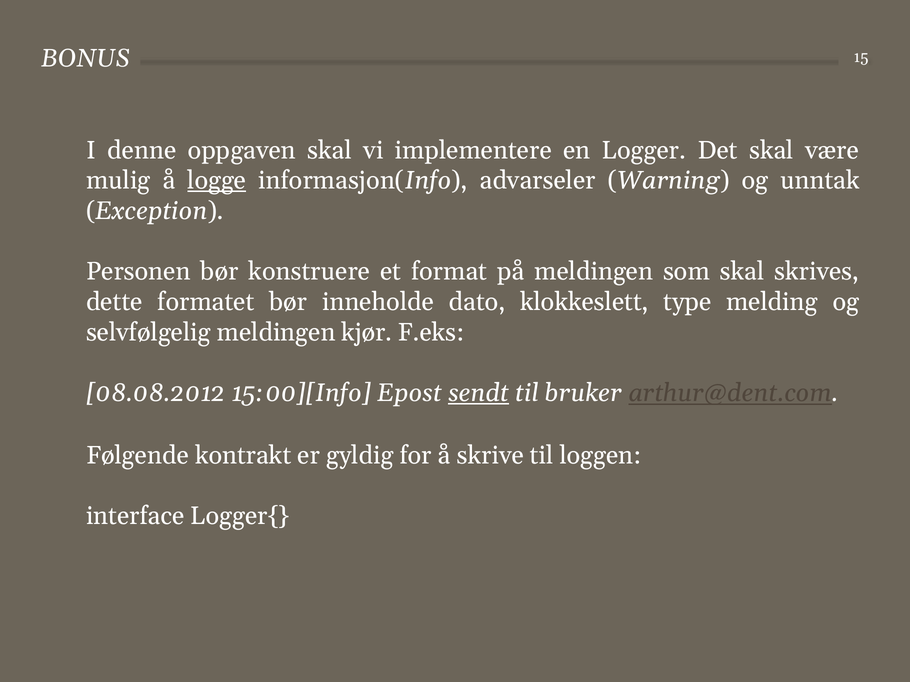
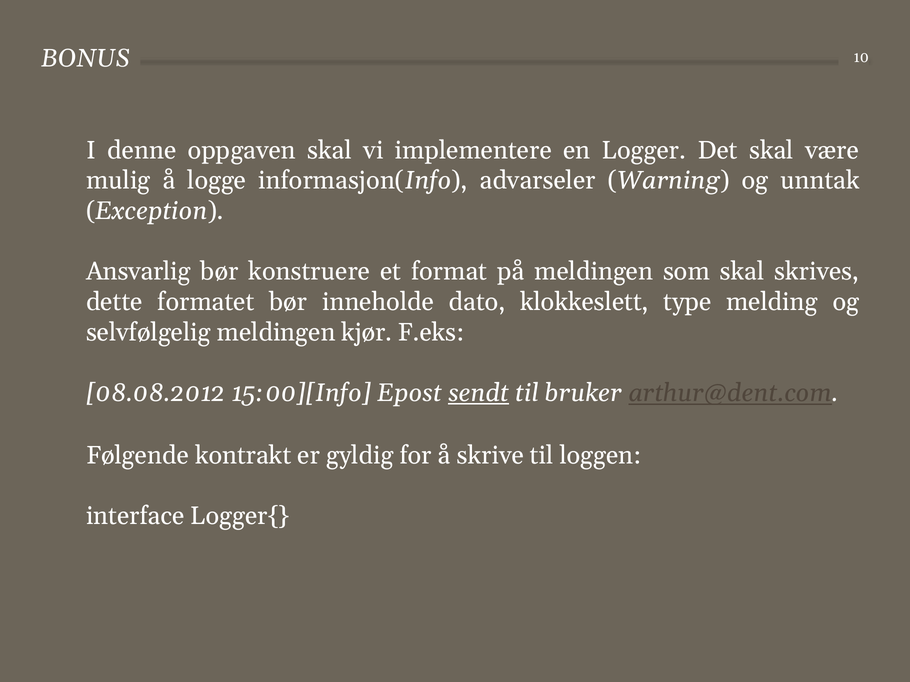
15: 15 -> 10
logge underline: present -> none
Personen: Personen -> Ansvarlig
